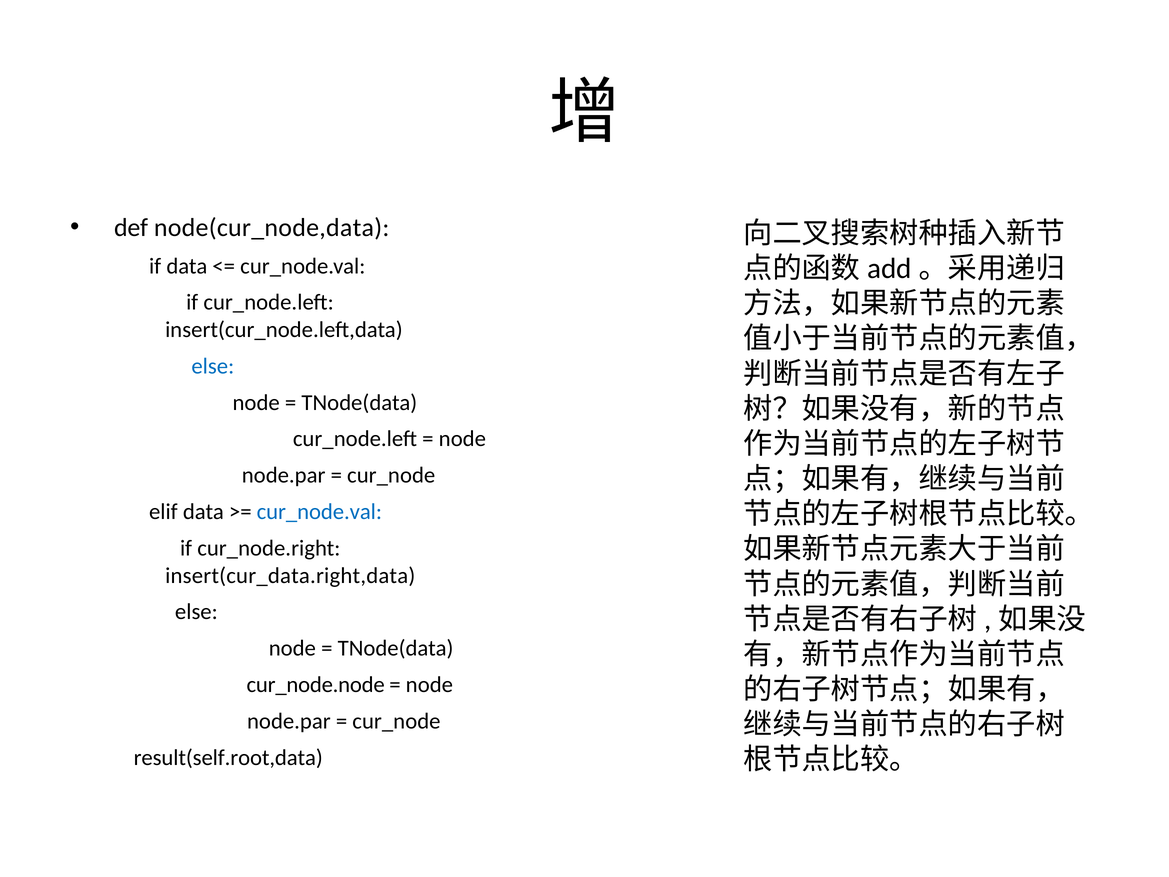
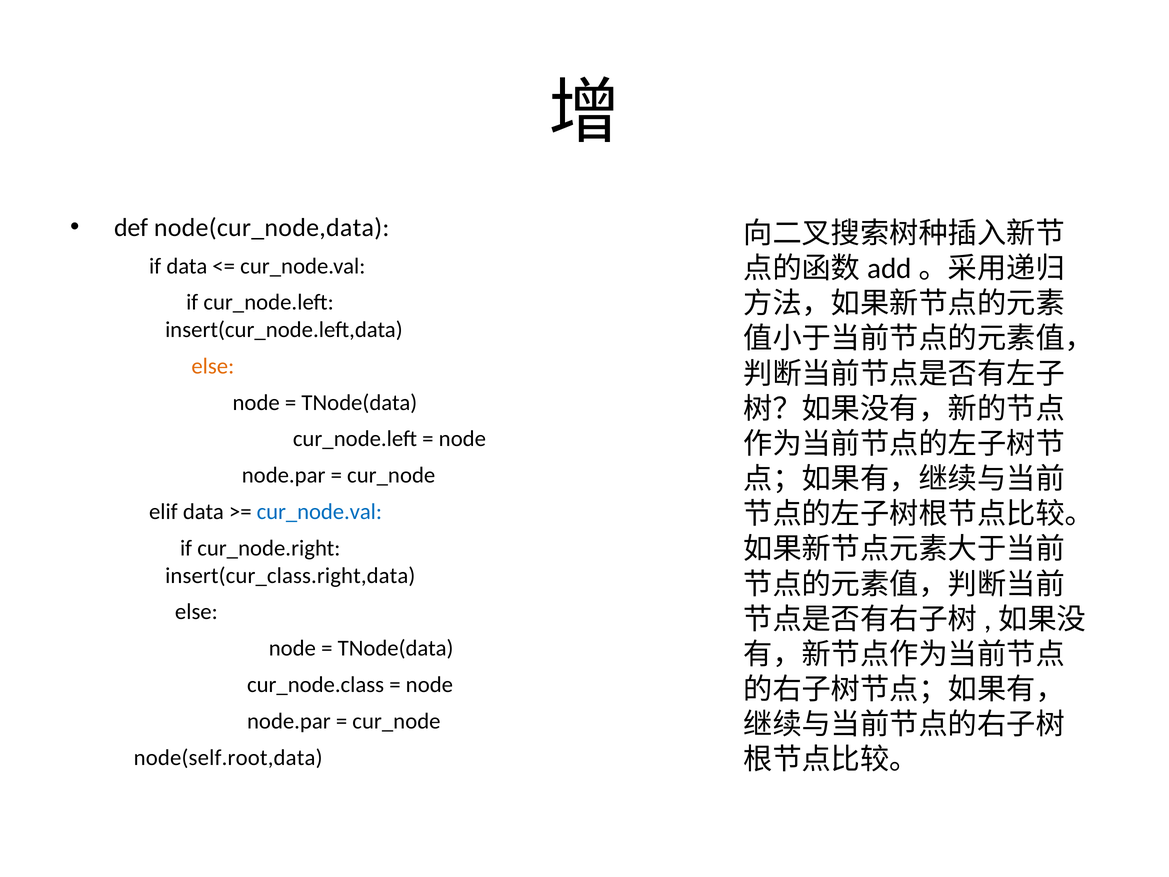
else at (213, 366) colour: blue -> orange
insert(cur_data.right,data: insert(cur_data.right,data -> insert(cur_class.right,data
cur_node.node: cur_node.node -> cur_node.class
result(self.root,data: result(self.root,data -> node(self.root,data
